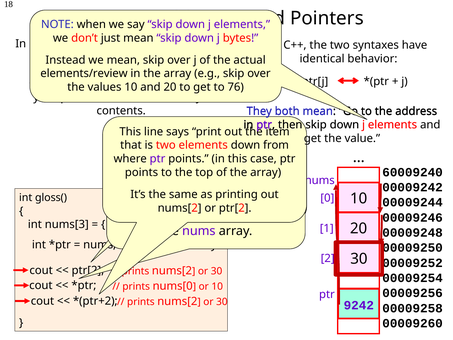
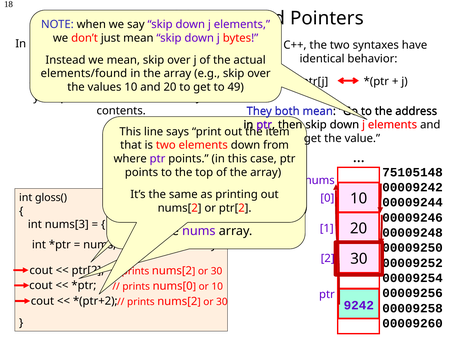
elements/review: elements/review -> elements/found
76: 76 -> 49
60009240: 60009240 -> 75105148
